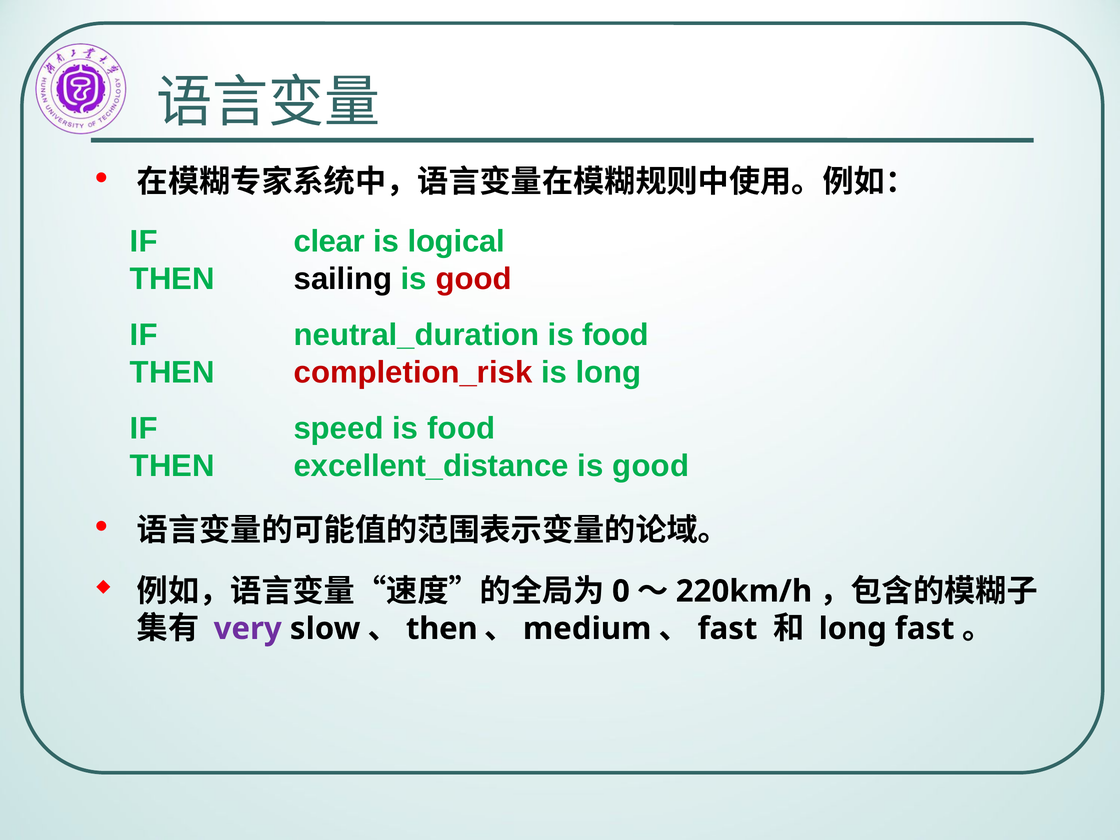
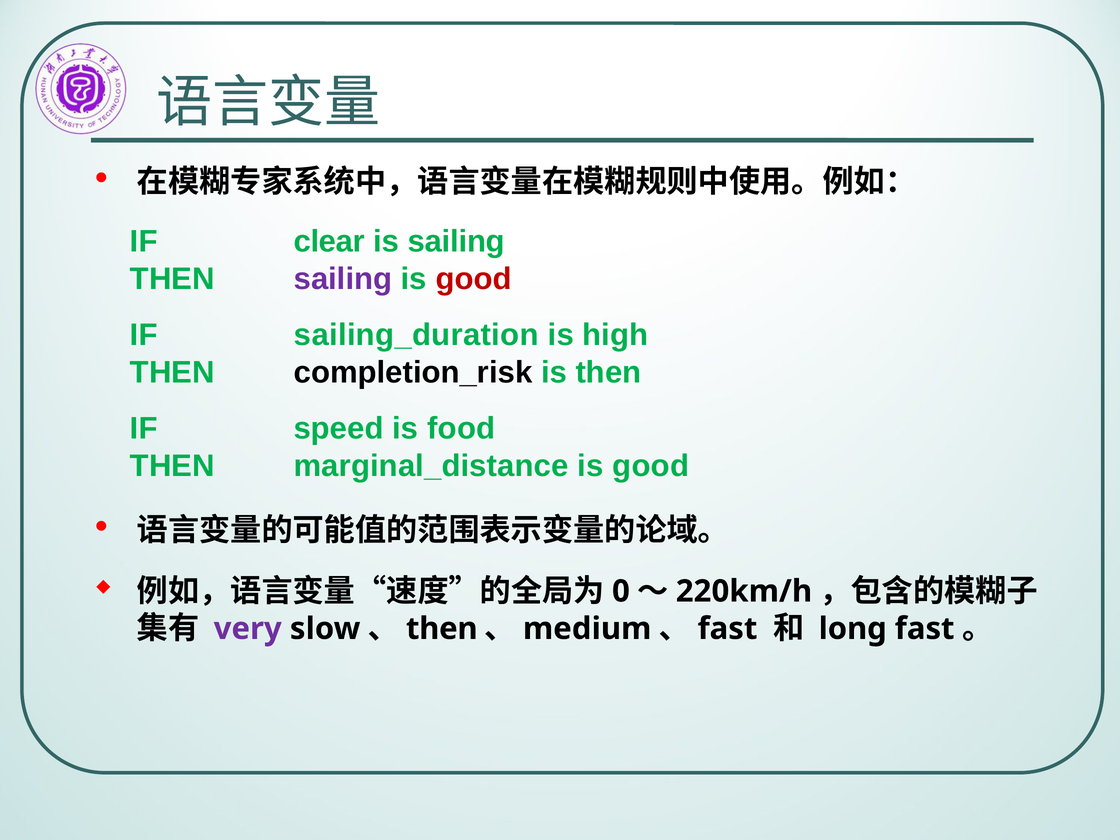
is logical: logical -> sailing
sailing at (343, 279) colour: black -> purple
neutral_duration: neutral_duration -> sailing_duration
food at (616, 335): food -> high
completion_risk colour: red -> black
is long: long -> then
excellent_distance: excellent_distance -> marginal_distance
